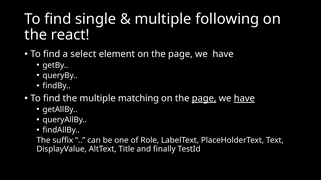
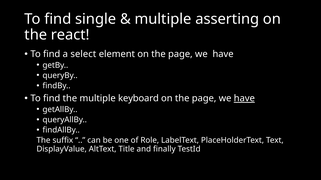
following: following -> asserting
matching: matching -> keyboard
page at (204, 99) underline: present -> none
